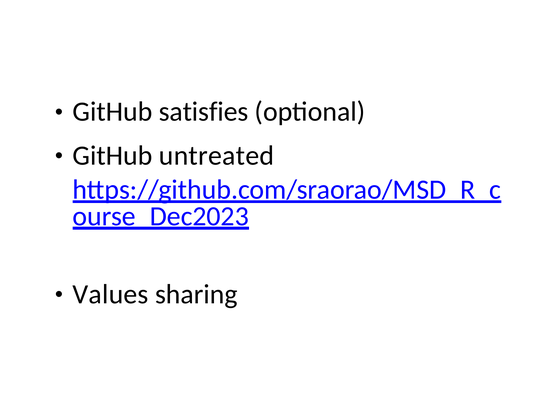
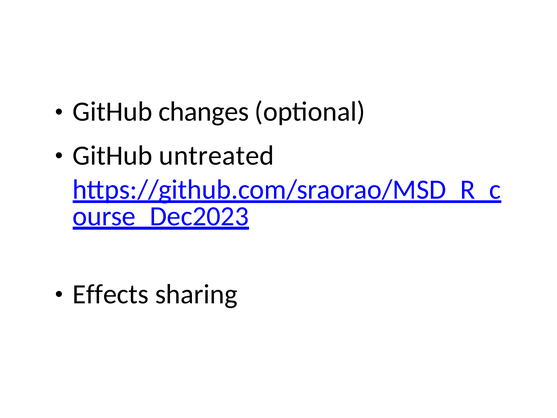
satisfies: satisfies -> changes
Values: Values -> Effects
